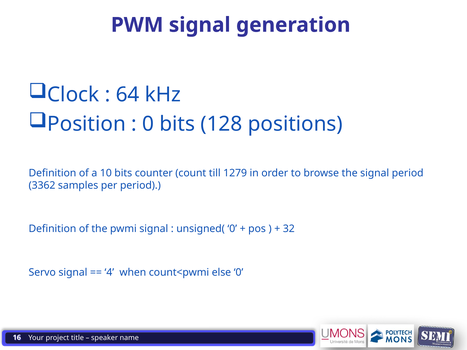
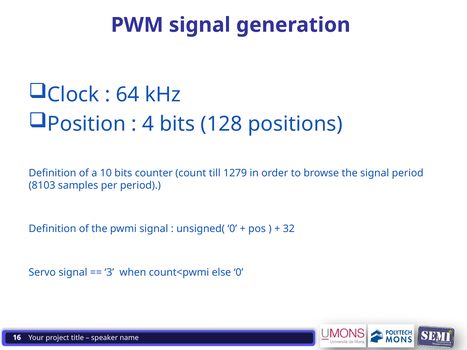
0 at (148, 124): 0 -> 4
3362: 3362 -> 8103
4: 4 -> 3
